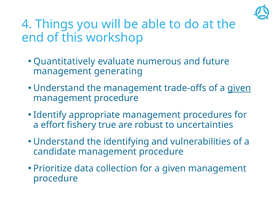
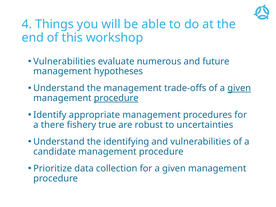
Quantitatively at (64, 61): Quantitatively -> Vulnerabilities
generating: generating -> hypotheses
procedure at (116, 98) underline: none -> present
effort: effort -> there
